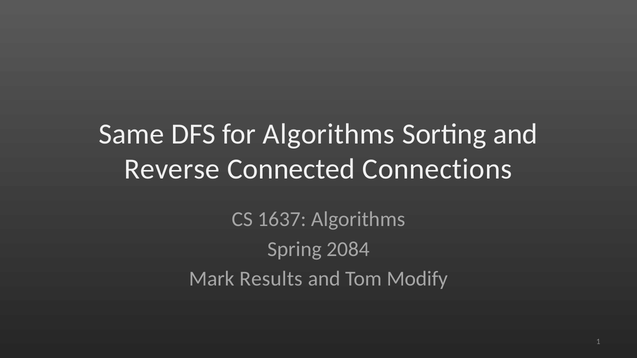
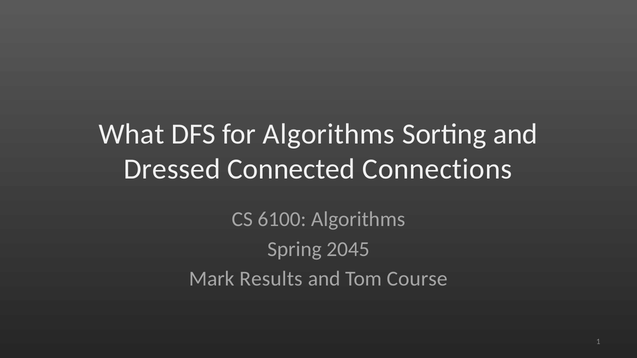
Same: Same -> What
Reverse: Reverse -> Dressed
1637: 1637 -> 6100
2084: 2084 -> 2045
Modify: Modify -> Course
